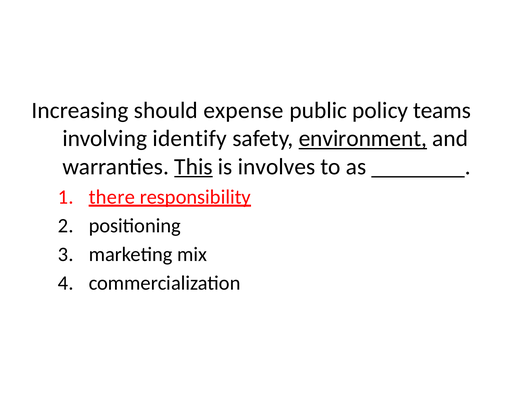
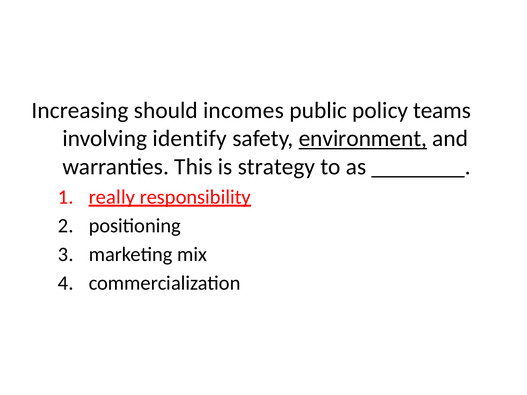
expense: expense -> incomes
This underline: present -> none
involves: involves -> strategy
there: there -> really
